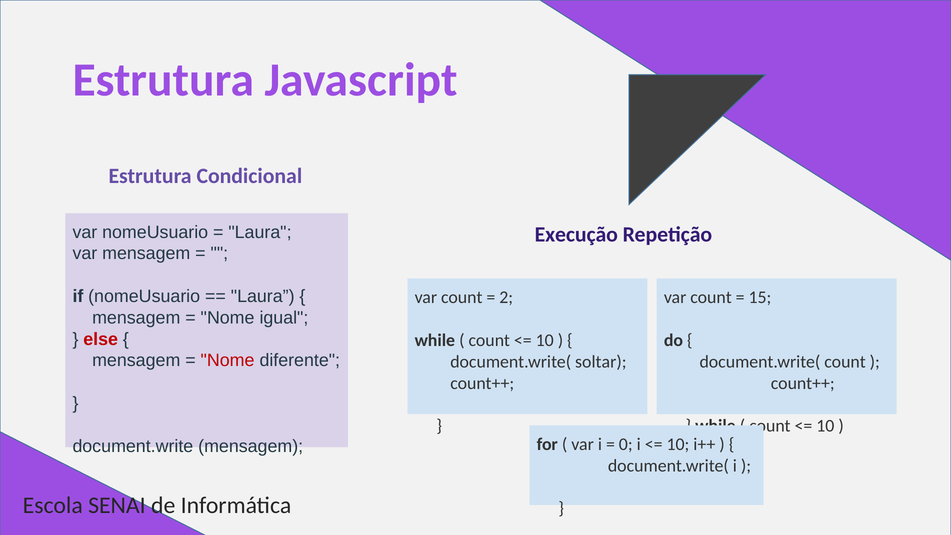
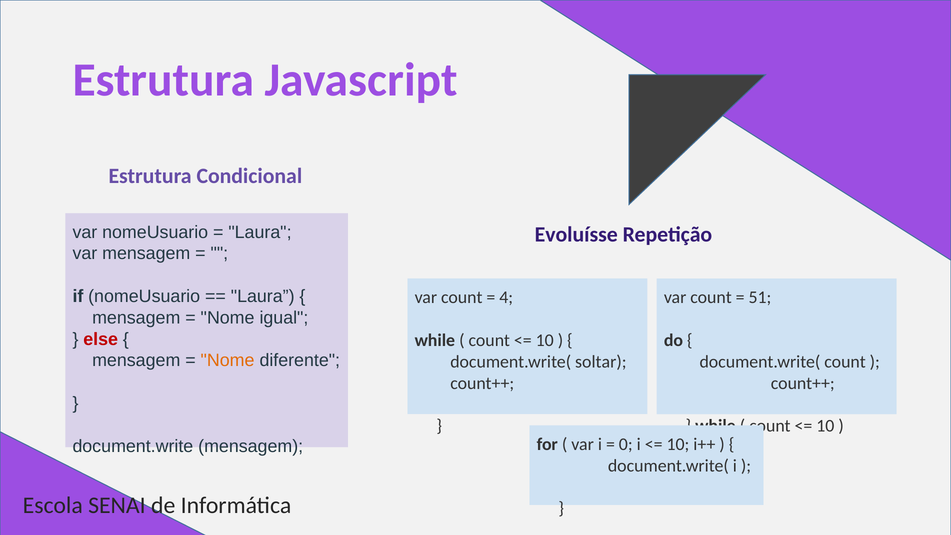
Execução: Execução -> Evoluísse
2: 2 -> 4
15: 15 -> 51
Nome at (228, 361) colour: red -> orange
